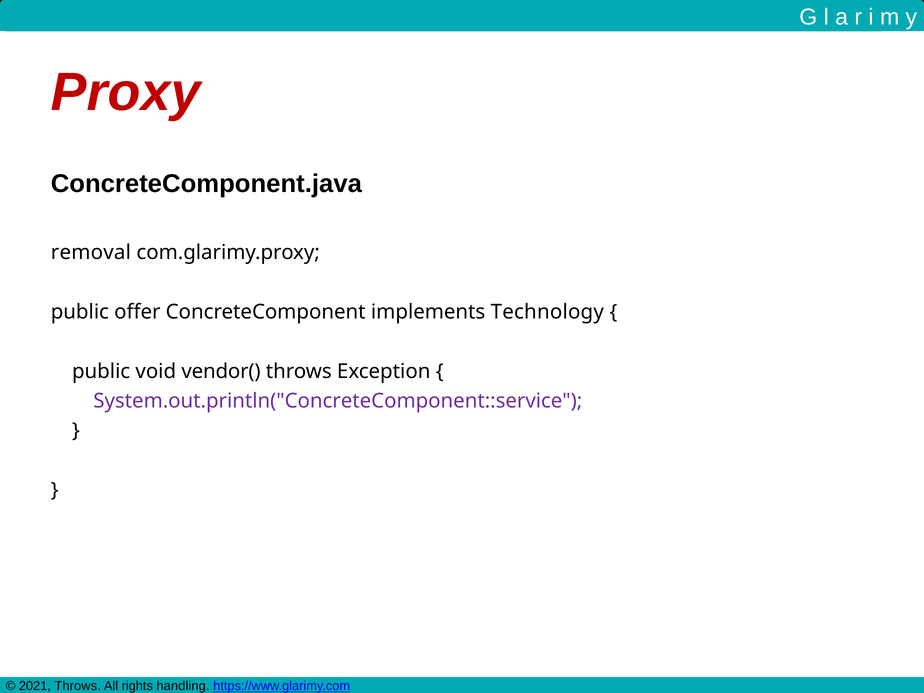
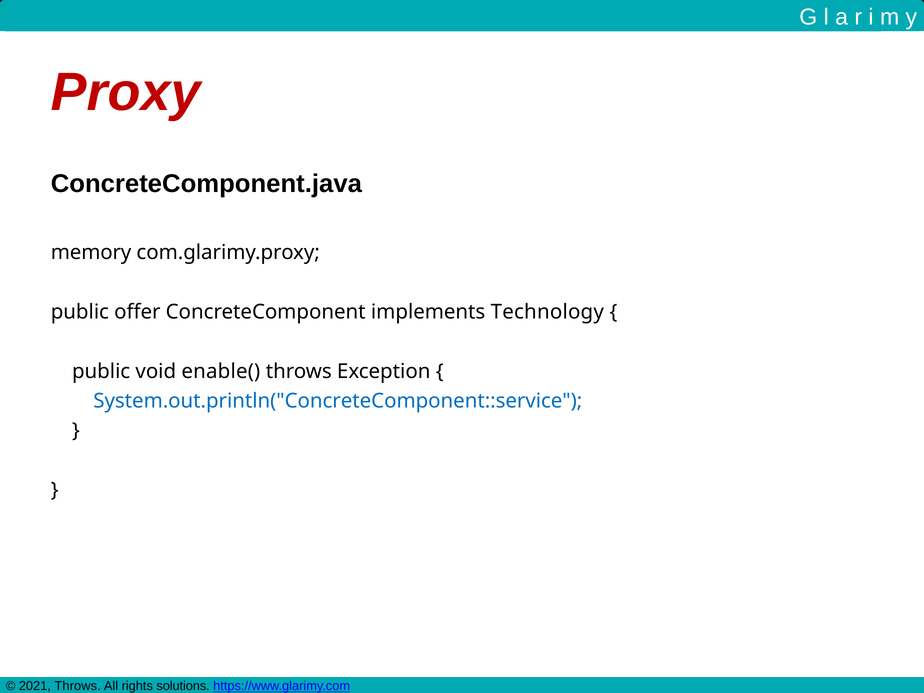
removal: removal -> memory
vendor(: vendor( -> enable(
System.out.println("ConcreteComponent::service colour: purple -> blue
handling: handling -> solutions
